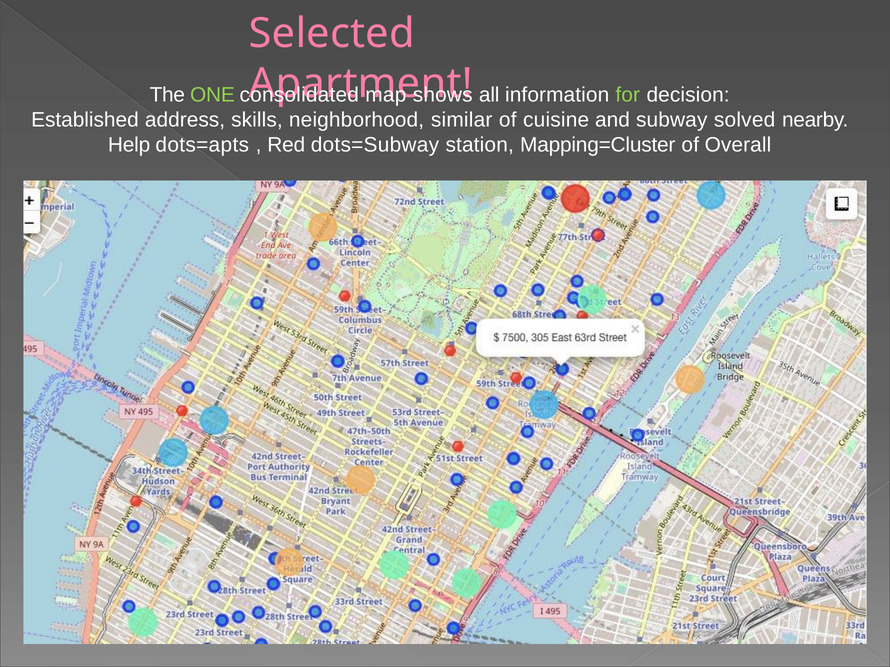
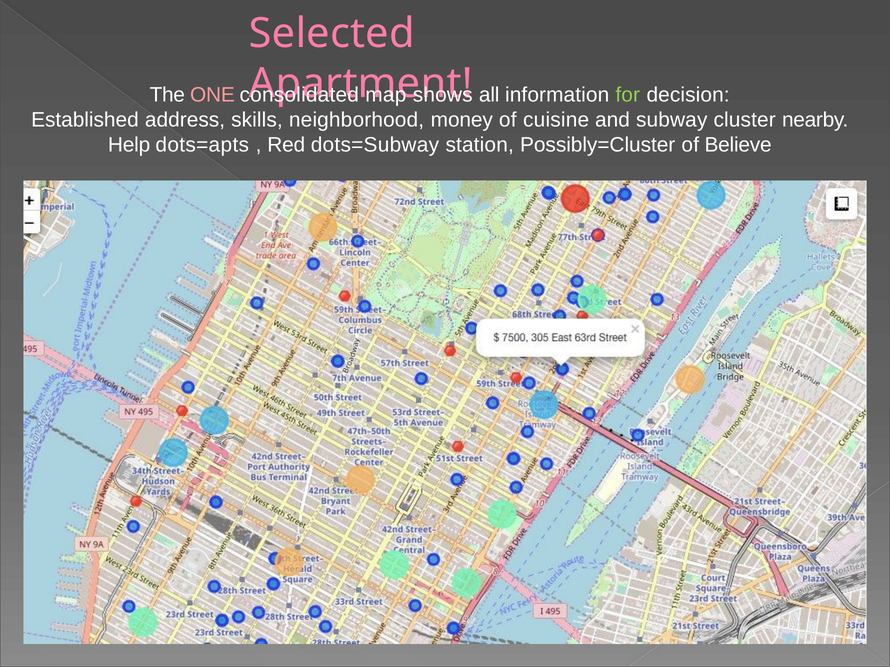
ONE colour: light green -> pink
similar: similar -> money
solved: solved -> cluster
Mapping=Cluster: Mapping=Cluster -> Possibly=Cluster
Overall: Overall -> Believe
